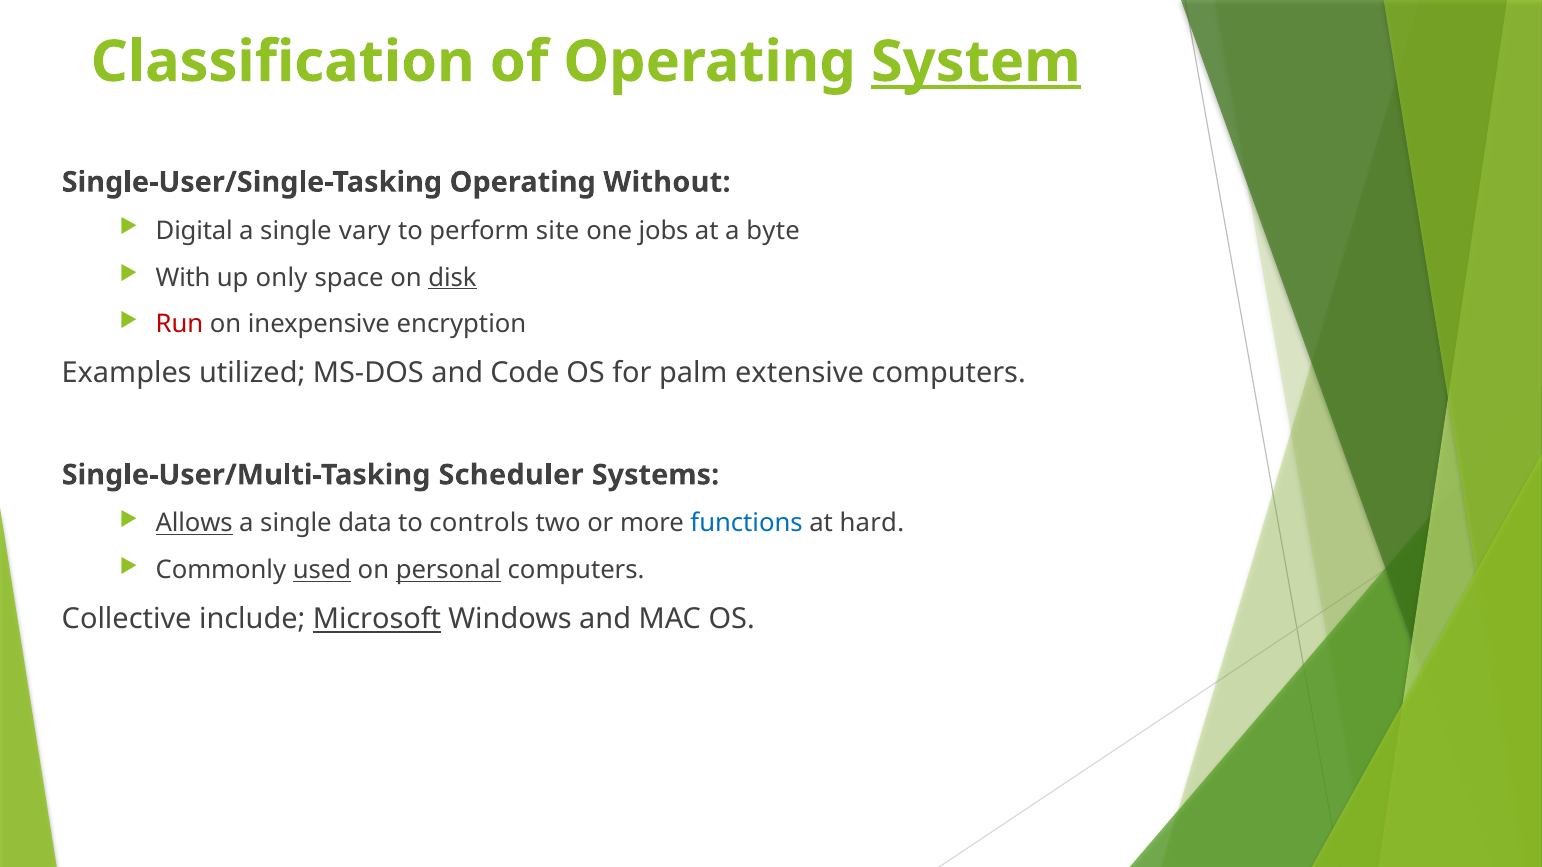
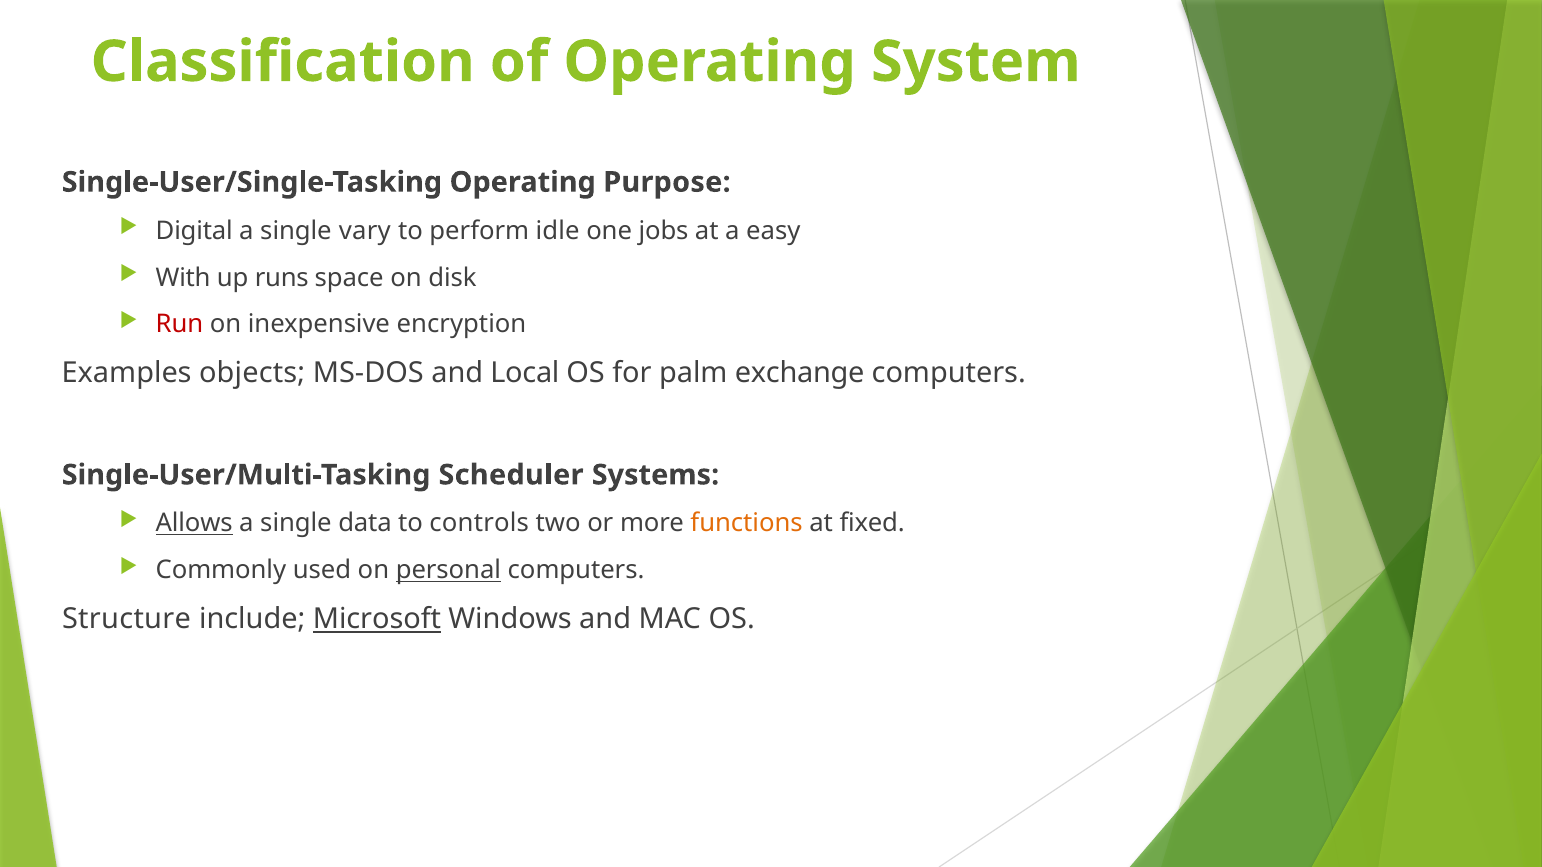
System underline: present -> none
Without: Without -> Purpose
site: site -> idle
byte: byte -> easy
only: only -> runs
disk underline: present -> none
utilized: utilized -> objects
Code: Code -> Local
extensive: extensive -> exchange
functions colour: blue -> orange
hard: hard -> fixed
used underline: present -> none
Collective: Collective -> Structure
